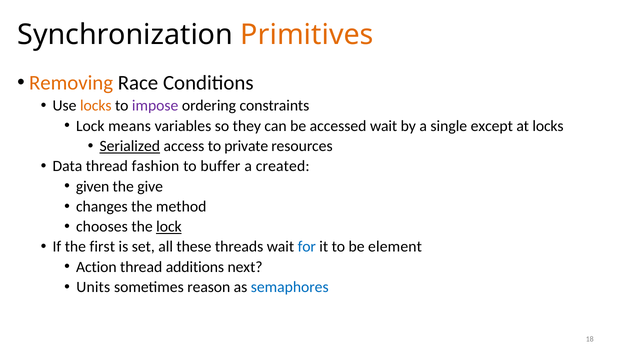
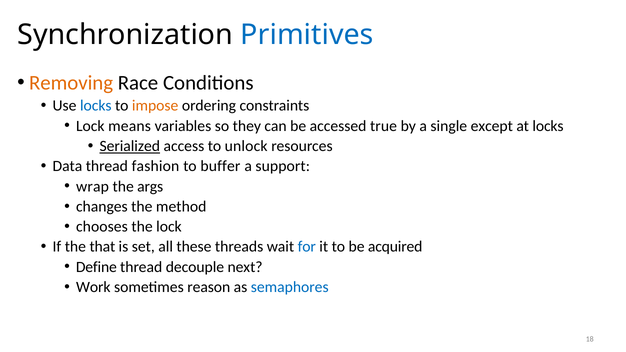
Primitives colour: orange -> blue
locks at (96, 106) colour: orange -> blue
impose colour: purple -> orange
accessed wait: wait -> true
private: private -> unlock
created: created -> support
given: given -> wrap
give: give -> args
lock at (169, 227) underline: present -> none
first: first -> that
element: element -> acquired
Action: Action -> Define
additions: additions -> decouple
Units: Units -> Work
